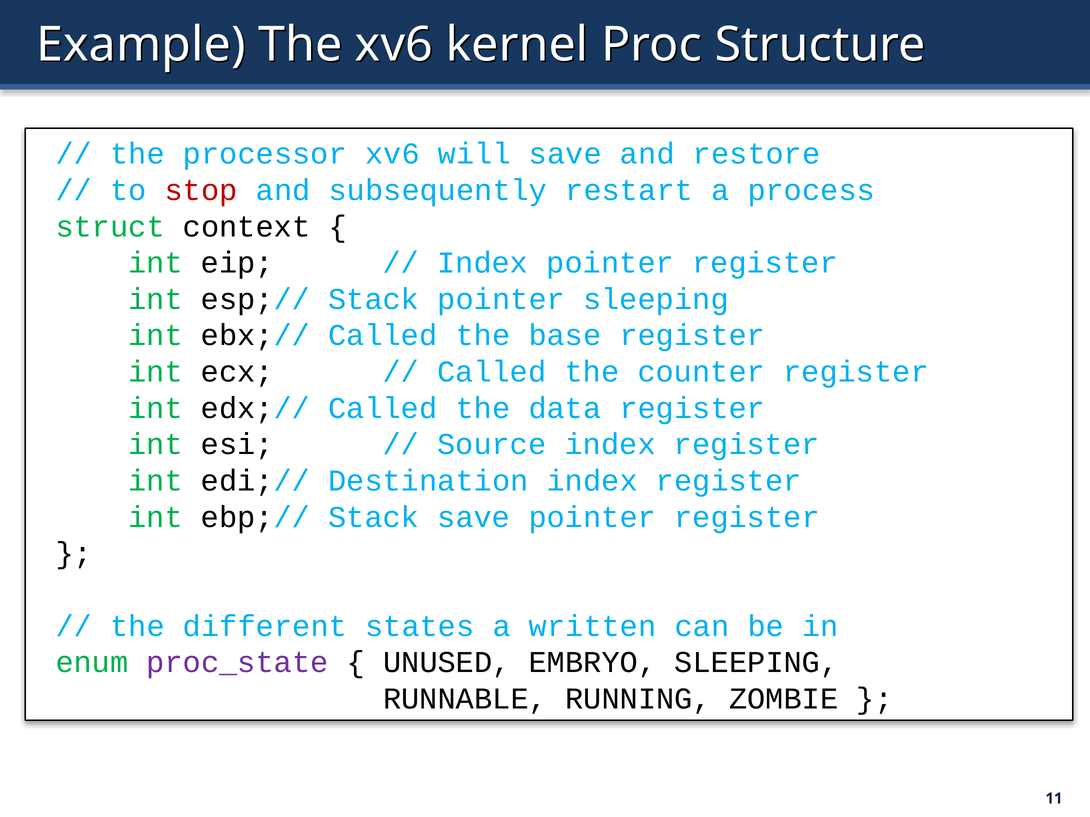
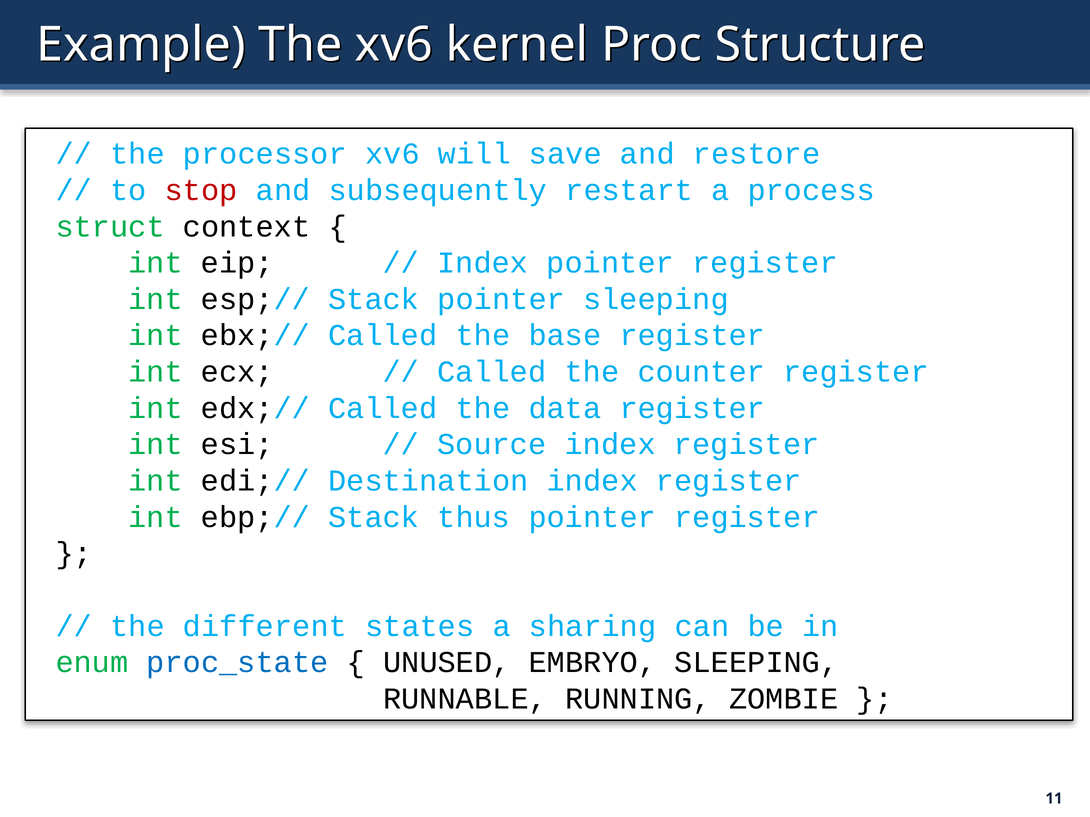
Stack save: save -> thus
written: written -> sharing
proc_state colour: purple -> blue
